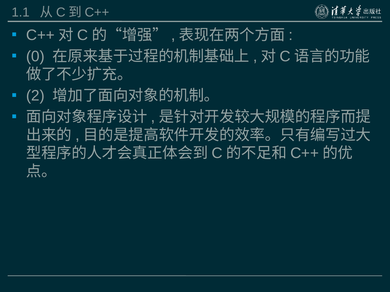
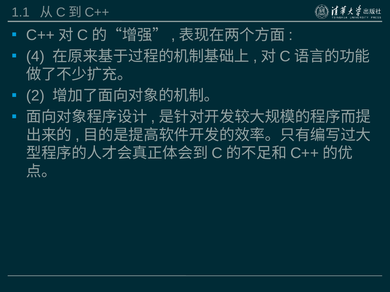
0: 0 -> 4
